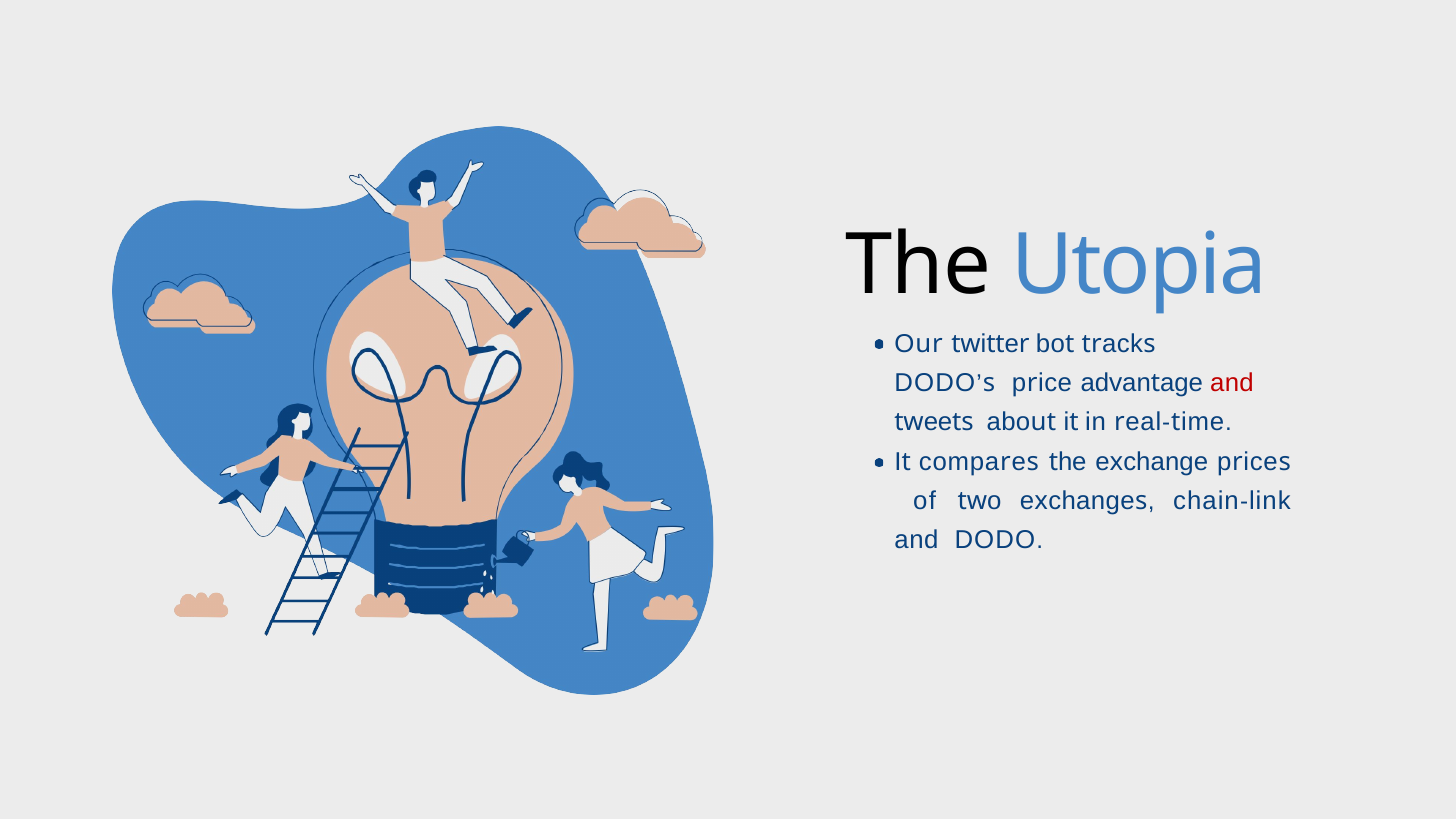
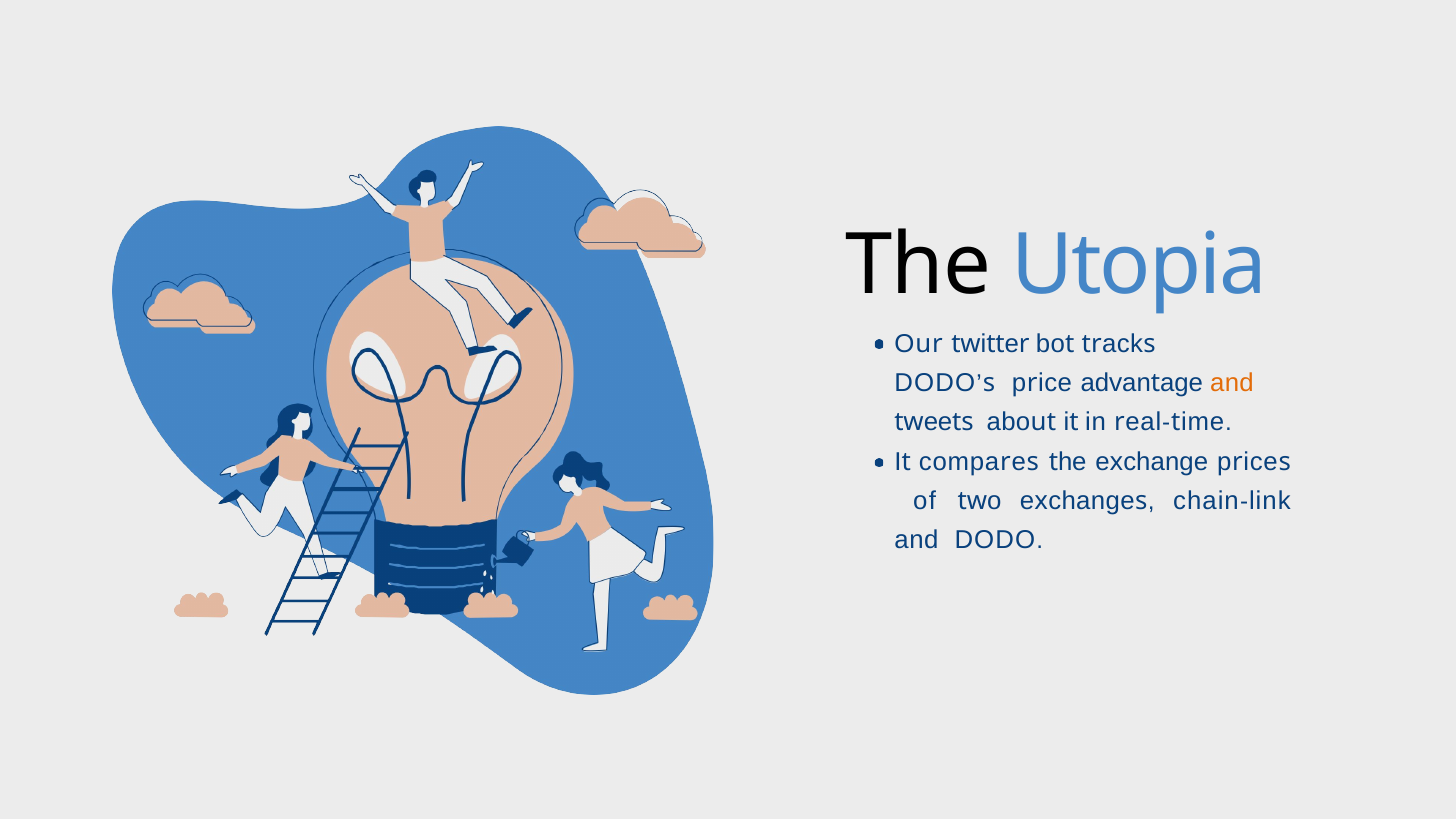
and at (1232, 383) colour: red -> orange
